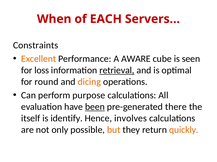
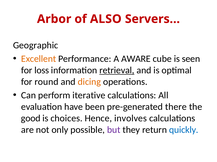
When: When -> Arbor
EACH: EACH -> ALSO
Constraints: Constraints -> Geographic
purpose: purpose -> iterative
been underline: present -> none
itself: itself -> good
identify: identify -> choices
but colour: orange -> purple
quickly colour: orange -> blue
